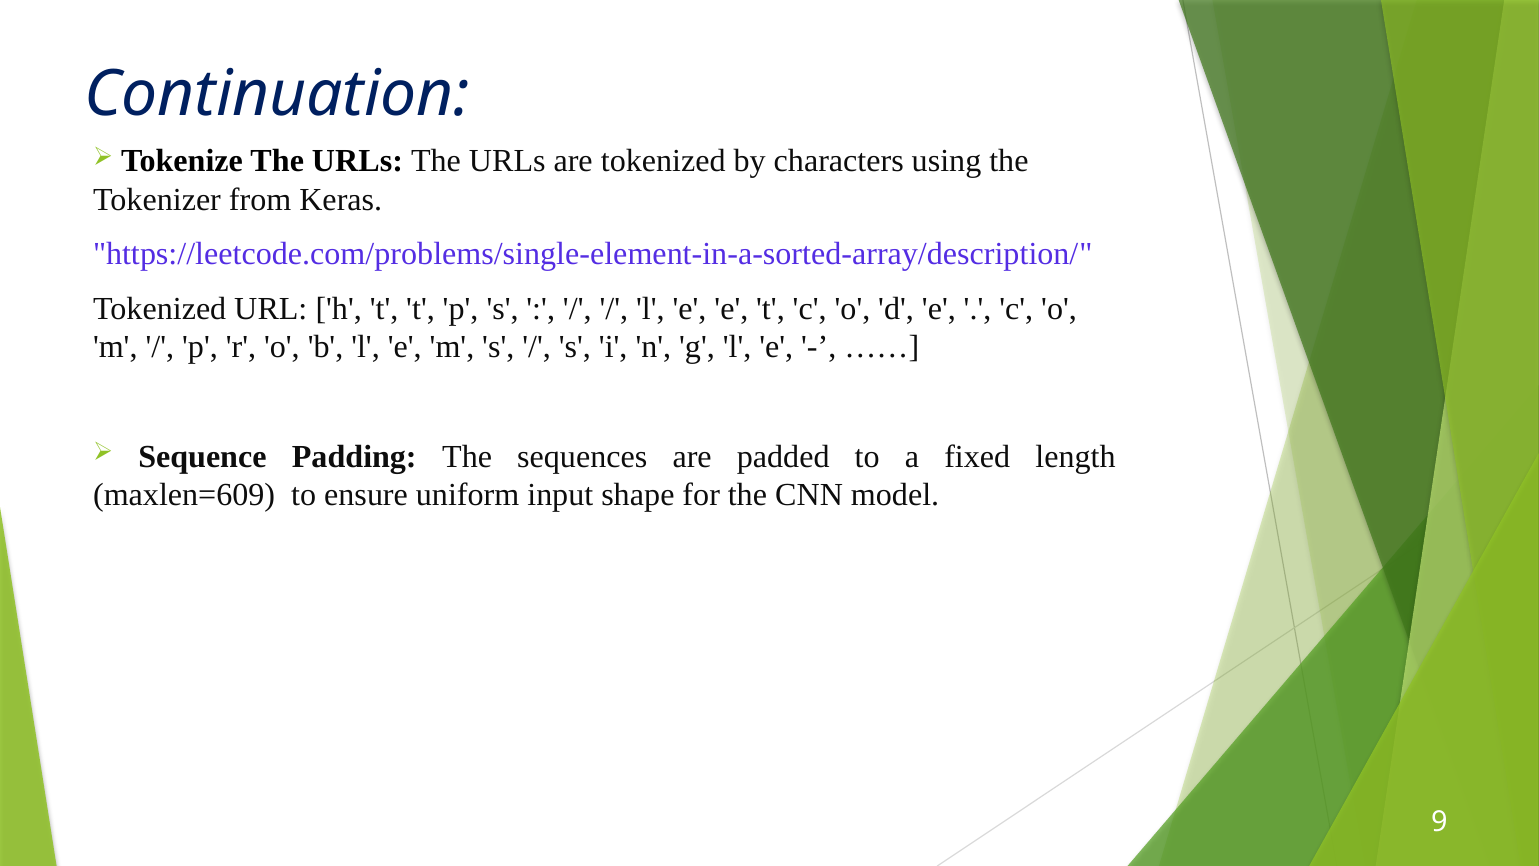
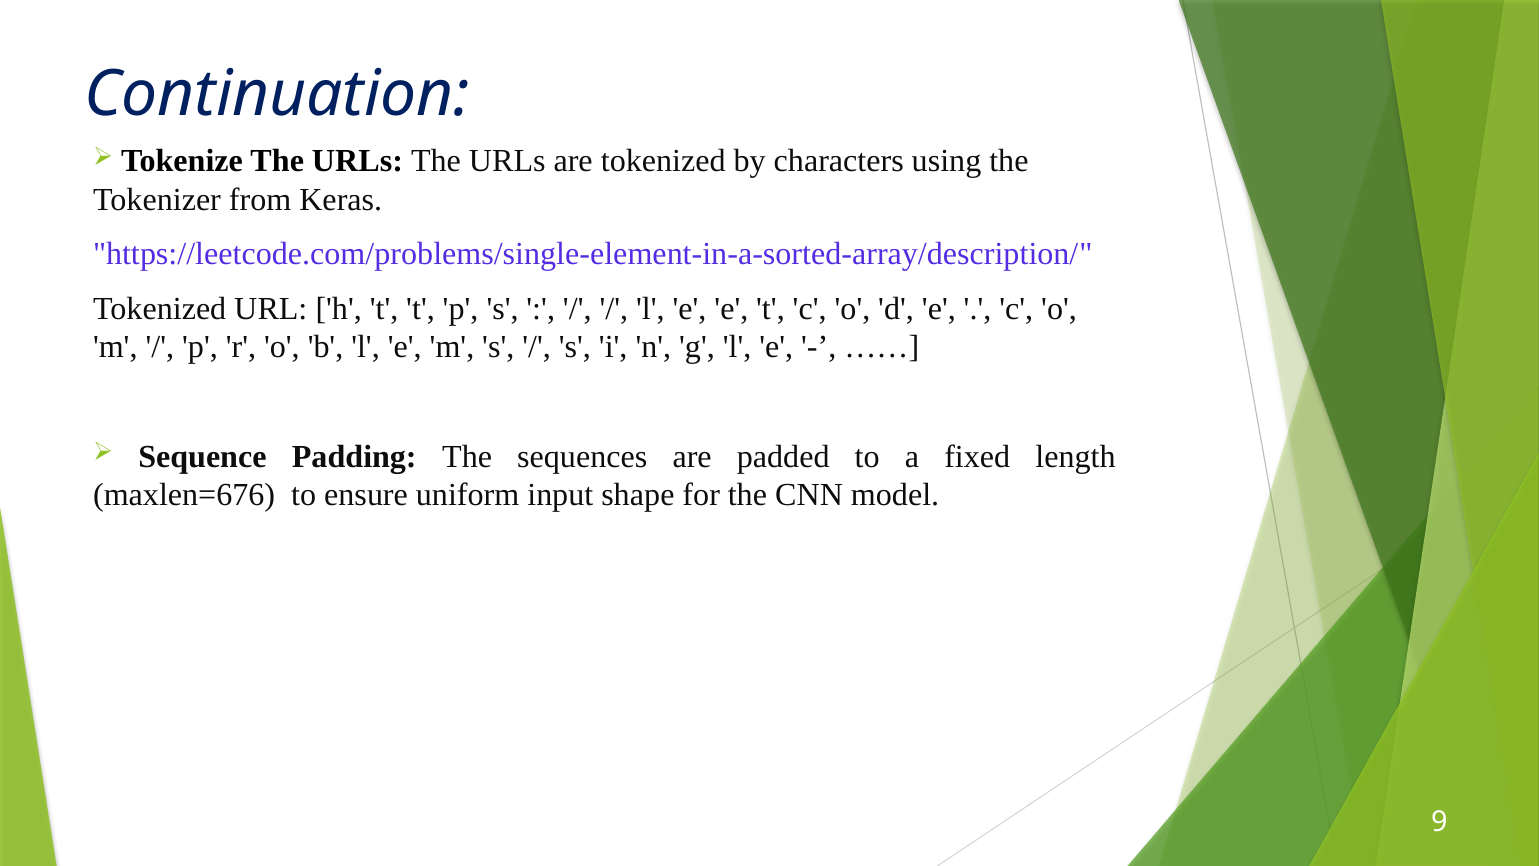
maxlen=609: maxlen=609 -> maxlen=676
